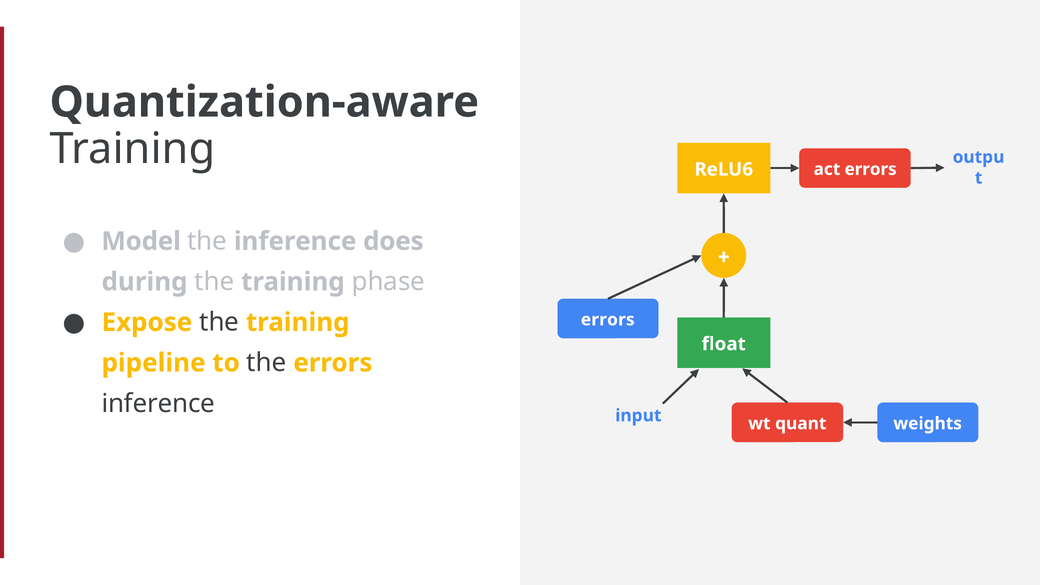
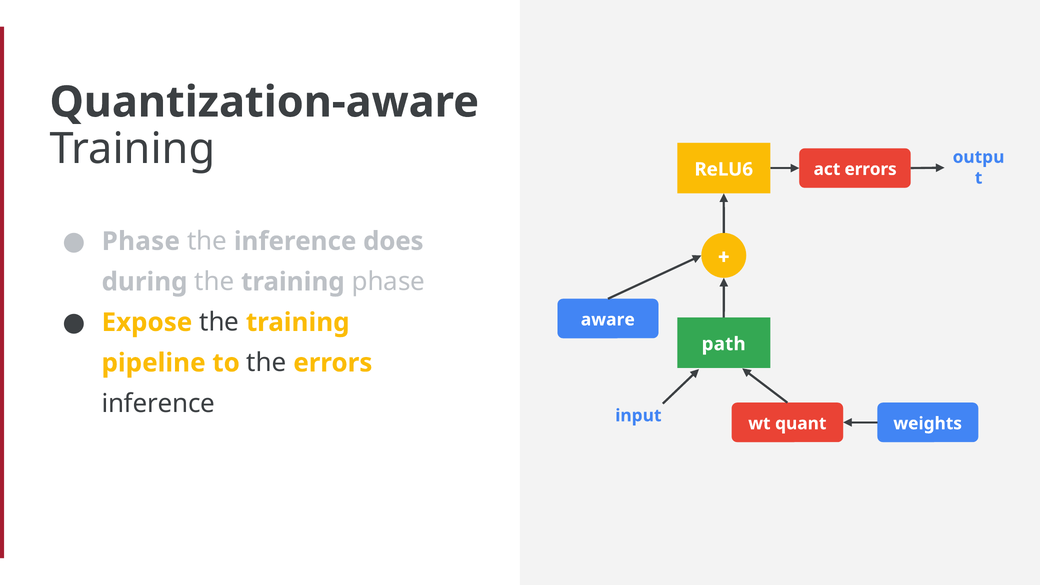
Model at (141, 241): Model -> Phase
errors at (608, 320): errors -> aware
float: float -> path
